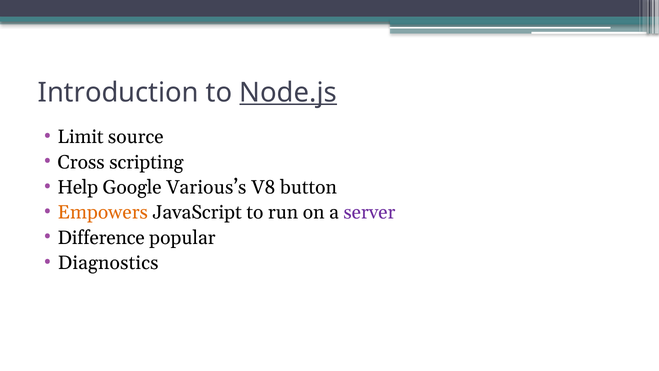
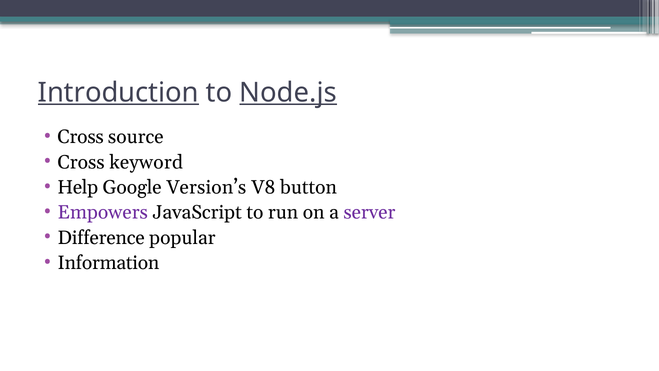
Introduction underline: none -> present
Limit at (81, 137): Limit -> Cross
scripting: scripting -> keyword
Various’s: Various’s -> Version’s
Empowers colour: orange -> purple
Diagnostics: Diagnostics -> Information
